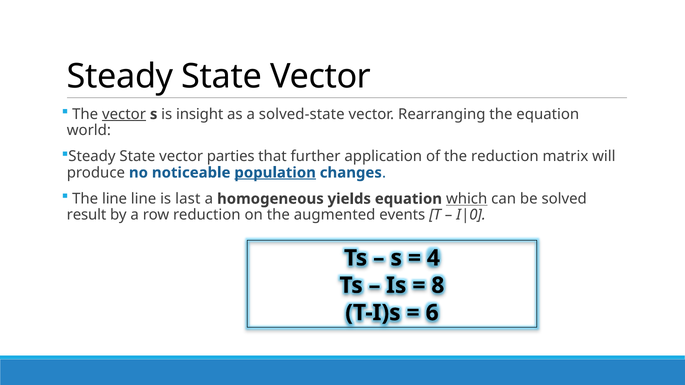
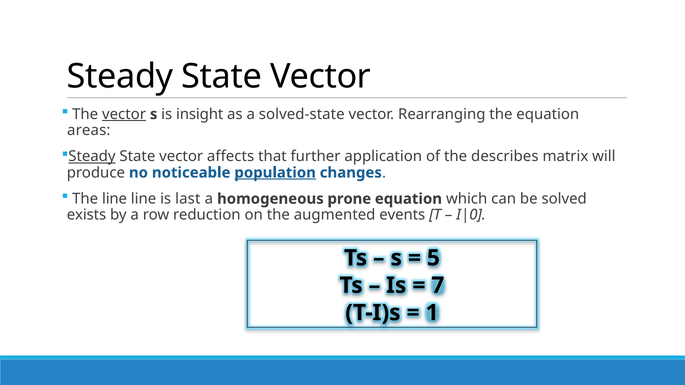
world: world -> areas
Steady at (92, 157) underline: none -> present
parties: parties -> affects
the reduction: reduction -> describes
yields: yields -> prone
which underline: present -> none
result: result -> exists
4: 4 -> 5
8: 8 -> 7
6: 6 -> 1
